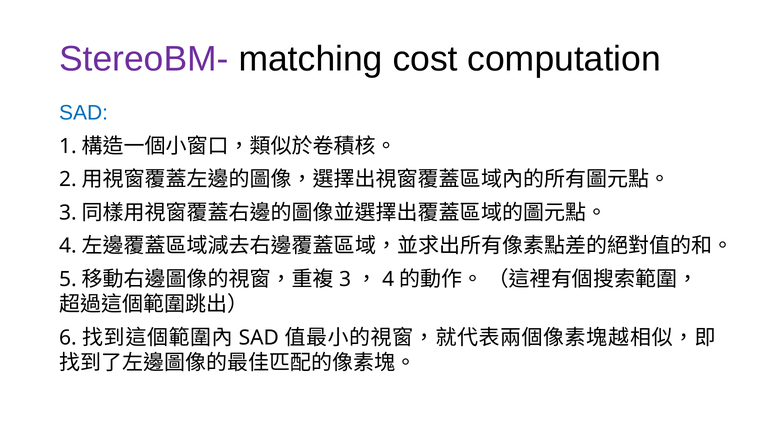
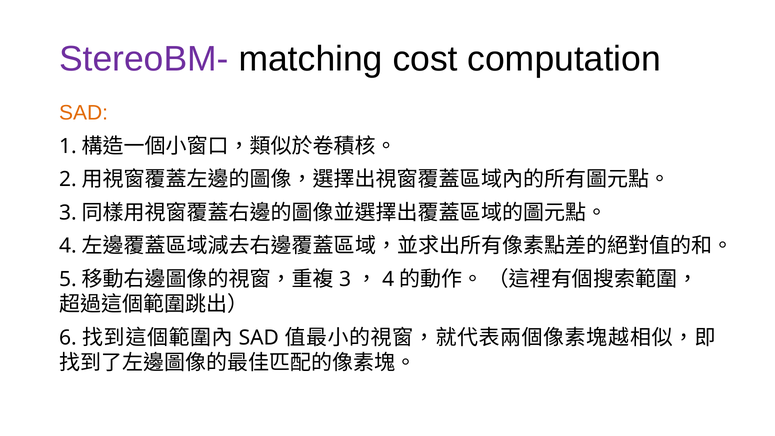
SAD at (84, 113) colour: blue -> orange
